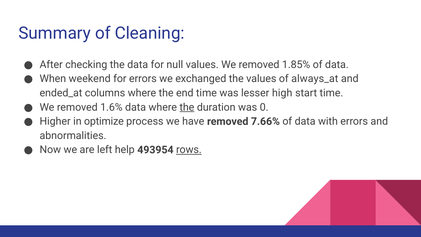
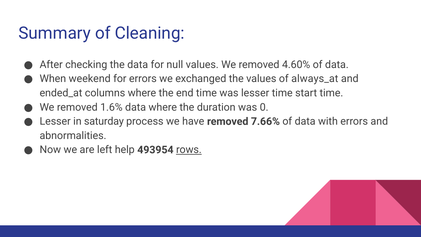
1.85%: 1.85% -> 4.60%
lesser high: high -> time
the at (187, 107) underline: present -> none
Higher at (55, 121): Higher -> Lesser
optimize: optimize -> saturday
